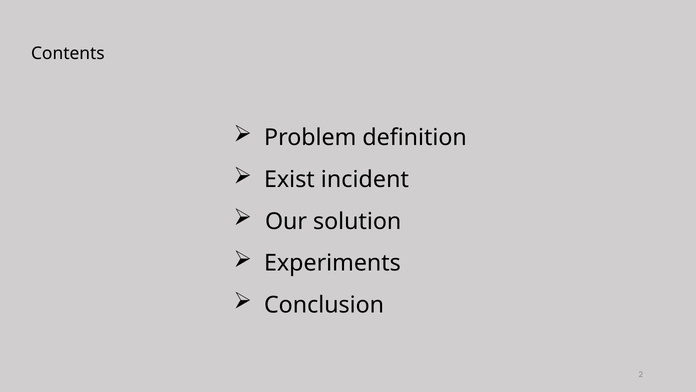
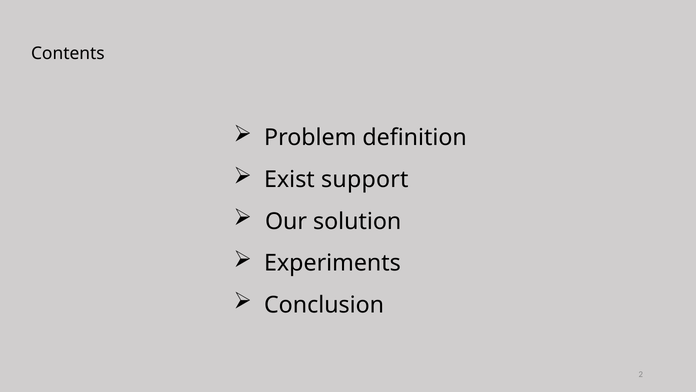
incident: incident -> support
